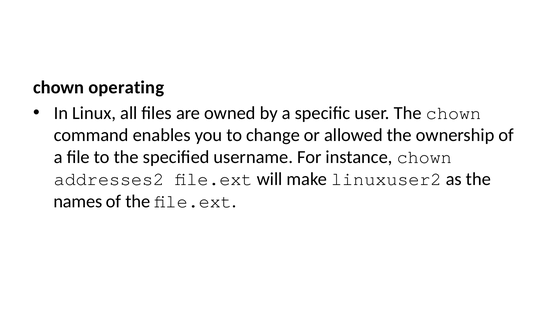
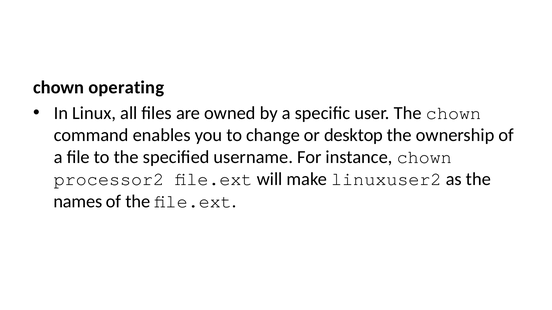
allowed: allowed -> desktop
addresses2: addresses2 -> processor2
